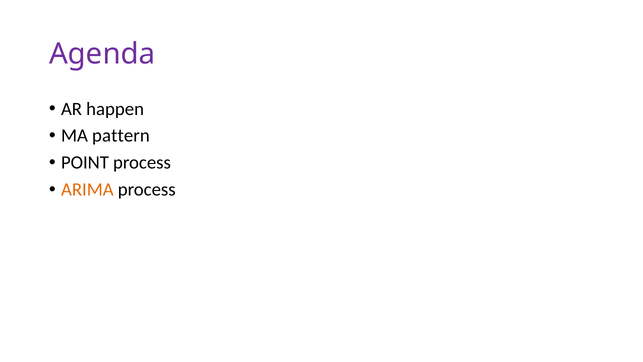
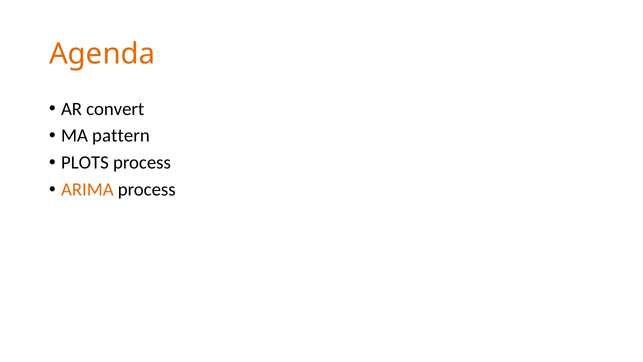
Agenda colour: purple -> orange
happen: happen -> convert
POINT: POINT -> PLOTS
